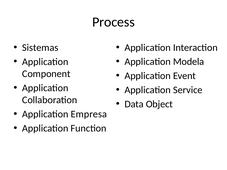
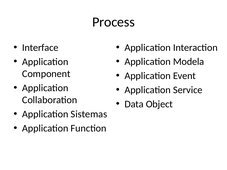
Sistemas: Sistemas -> Interface
Empresa: Empresa -> Sistemas
